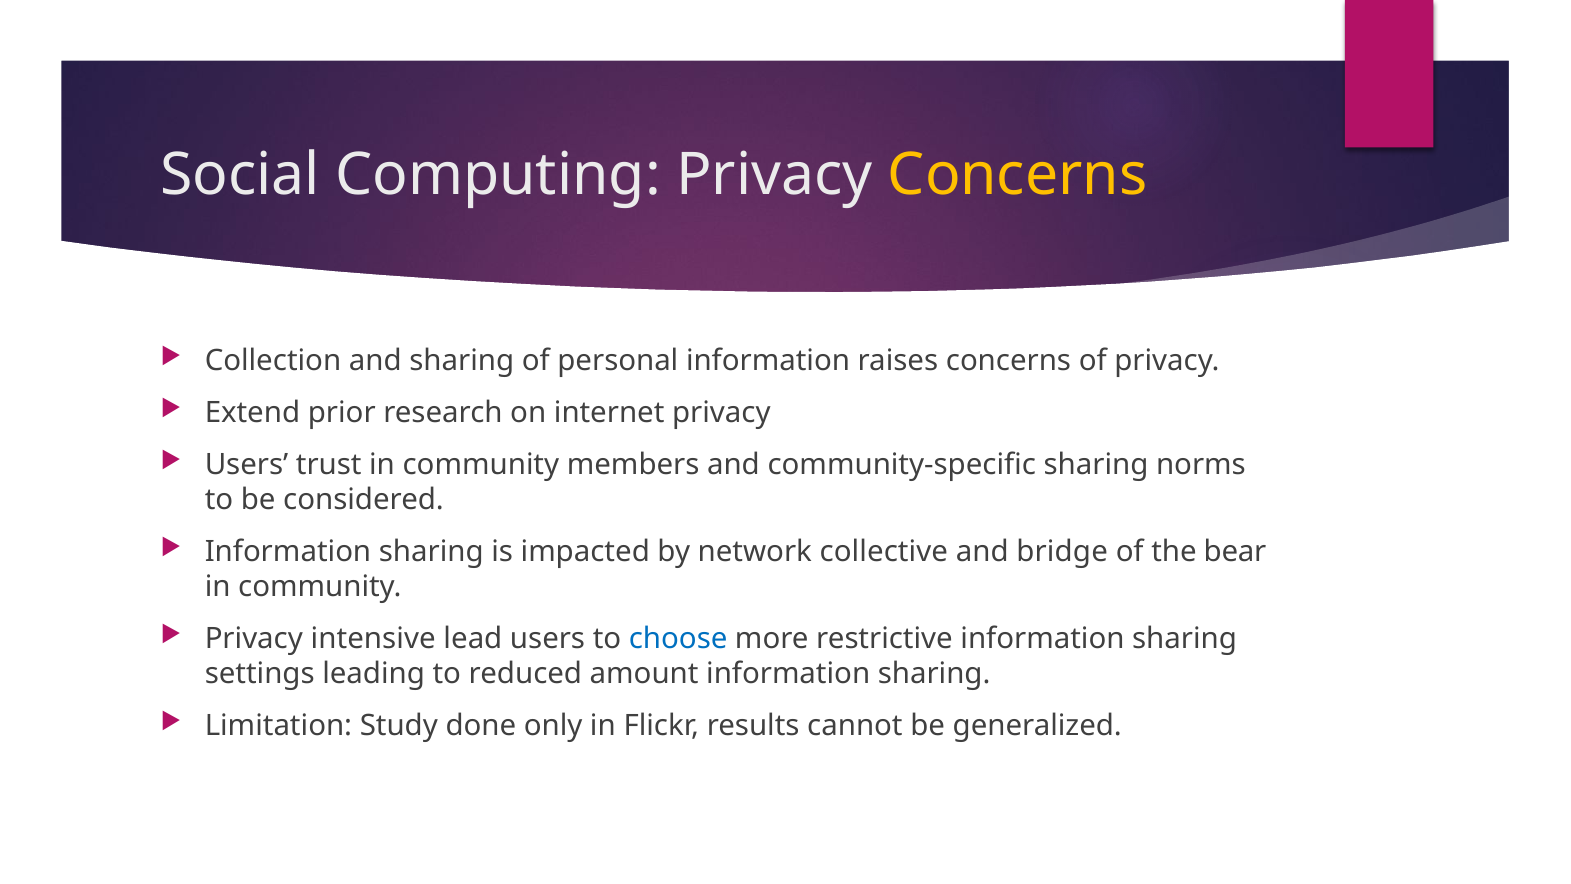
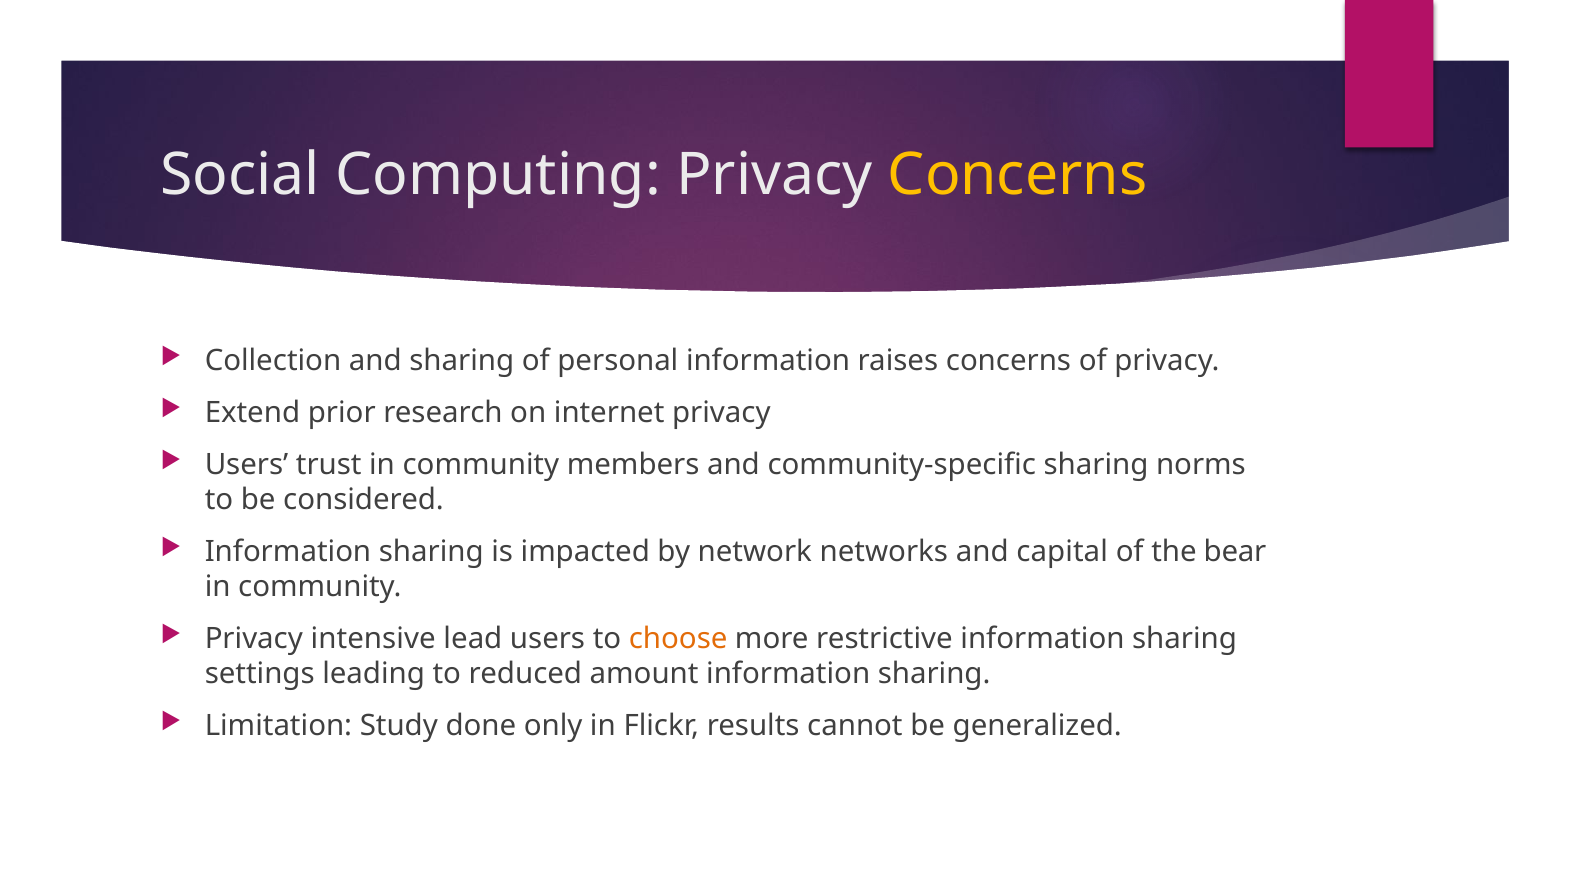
collective: collective -> networks
bridge: bridge -> capital
choose colour: blue -> orange
